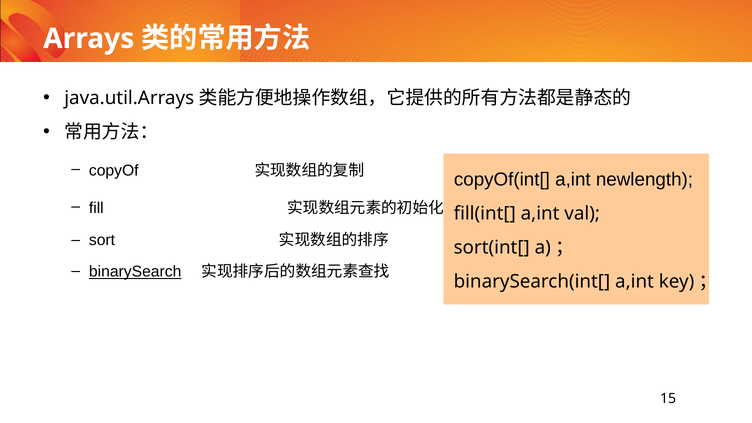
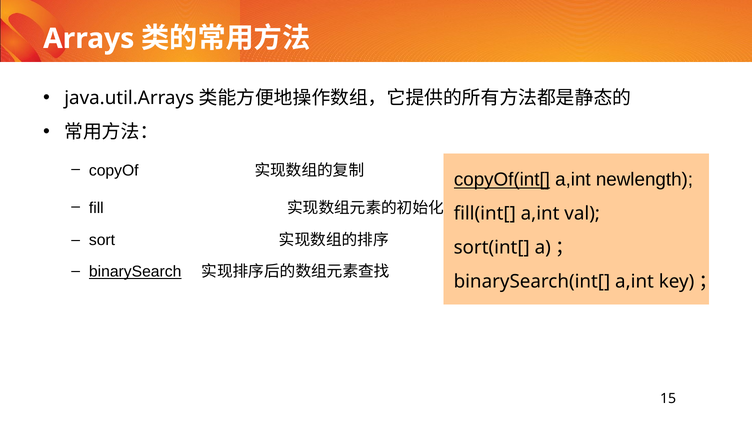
copyOf(int[ underline: none -> present
